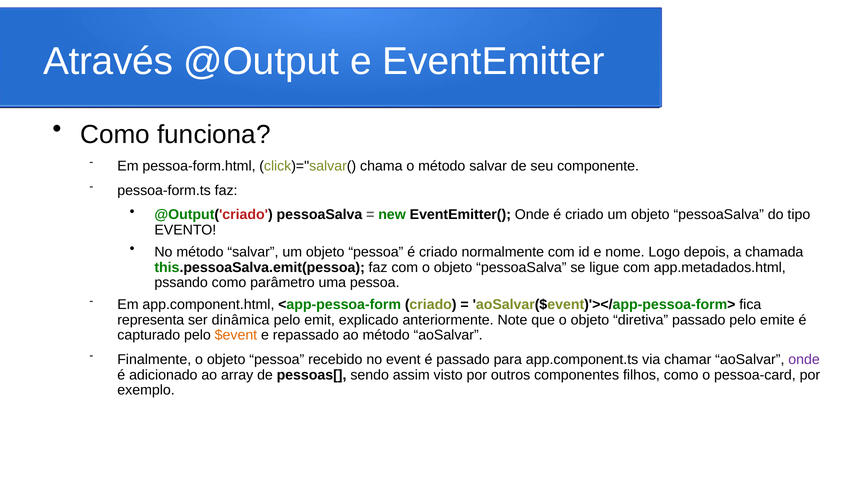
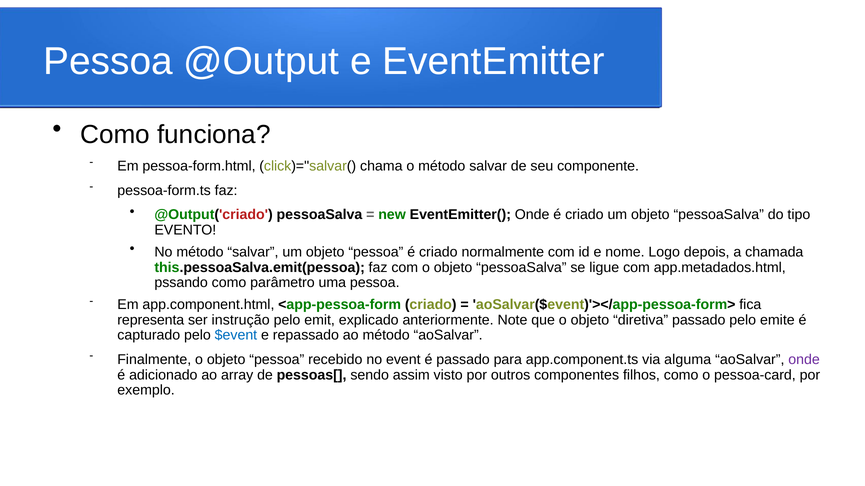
Através at (108, 61): Através -> Pessoa
dinâmica: dinâmica -> instrução
$event colour: orange -> blue
chamar: chamar -> alguma
